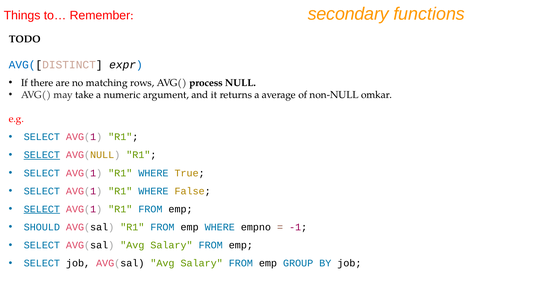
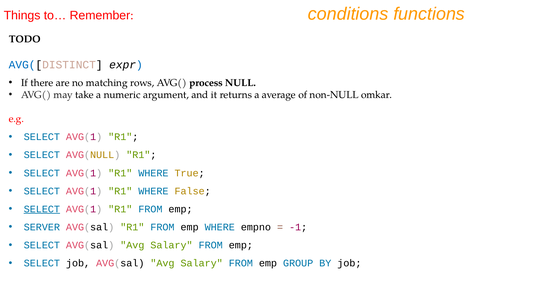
secondary: secondary -> conditions
SELECT at (42, 155) underline: present -> none
SHOULD: SHOULD -> SERVER
